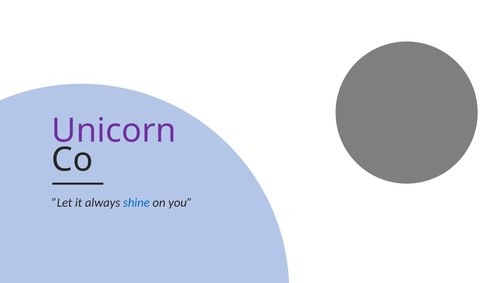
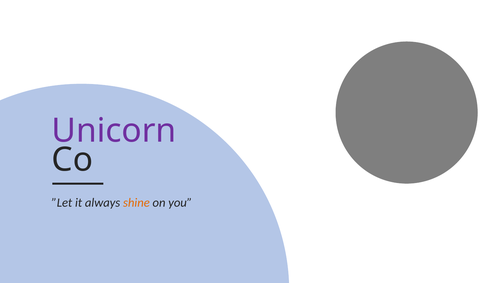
shine colour: blue -> orange
